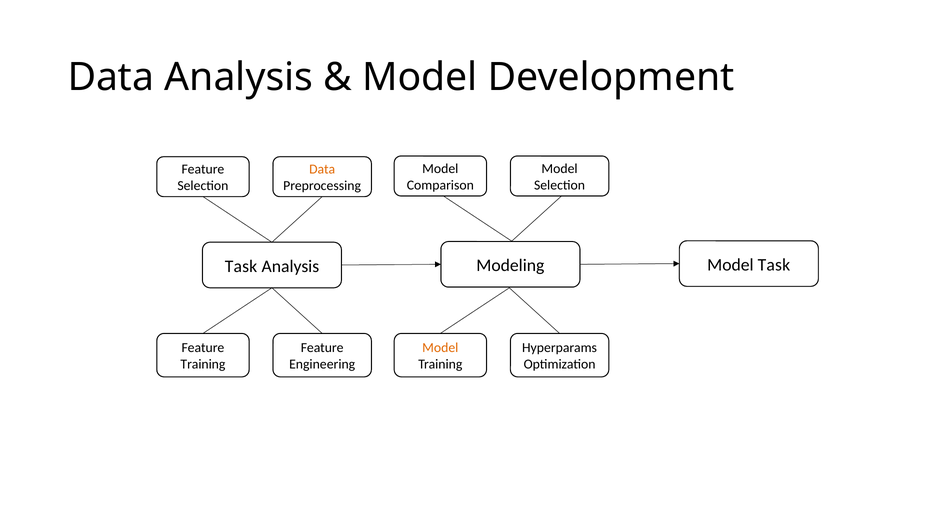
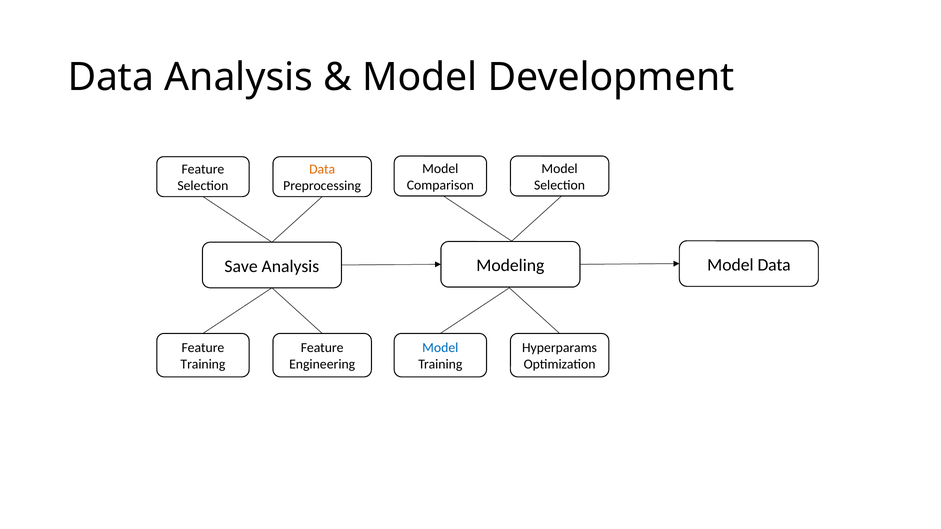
Model Task: Task -> Data
Task at (241, 266): Task -> Save
Model at (440, 348) colour: orange -> blue
